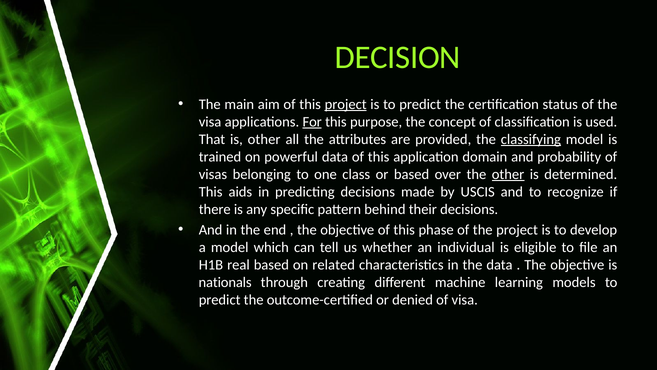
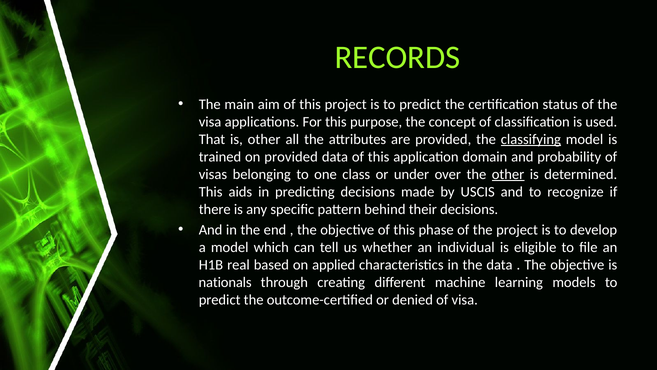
DECISION: DECISION -> RECORDS
project at (346, 104) underline: present -> none
For underline: present -> none
on powerful: powerful -> provided
or based: based -> under
related: related -> applied
